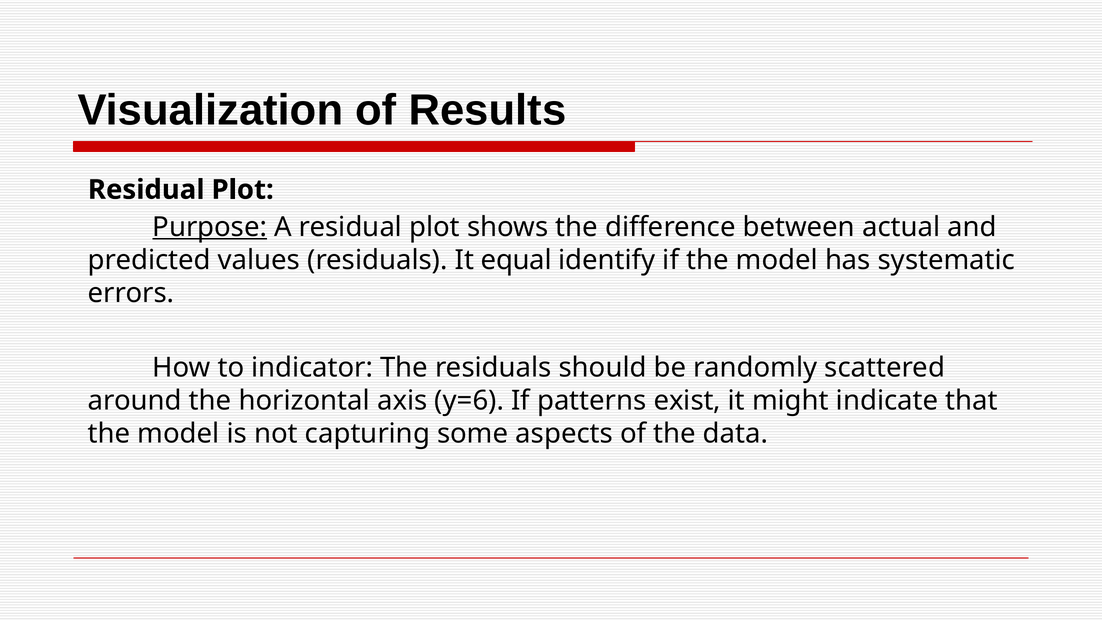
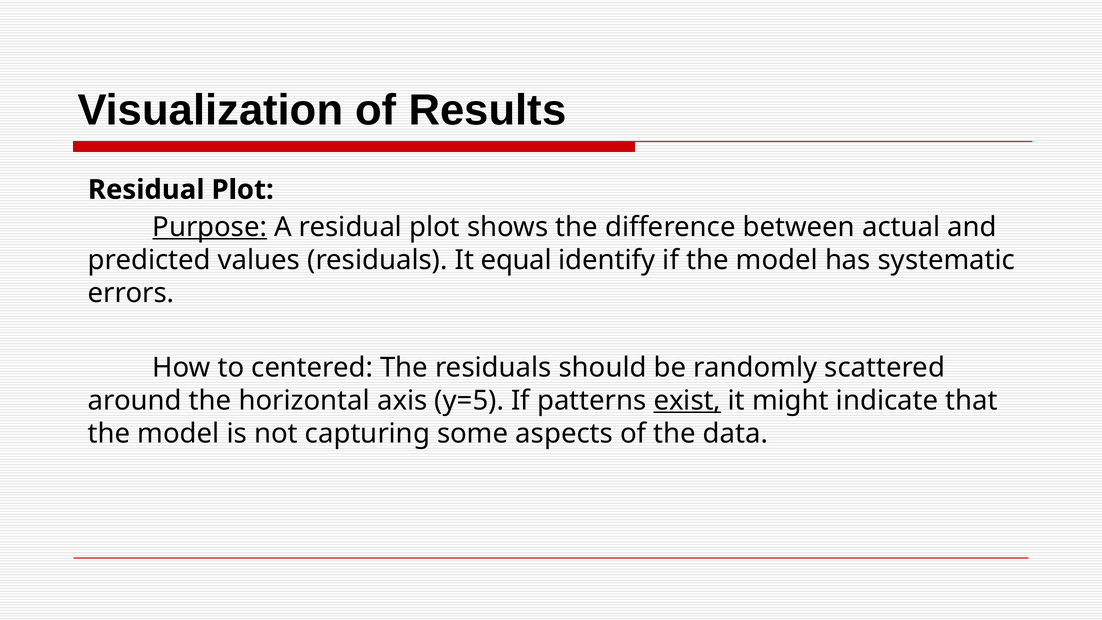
indicator: indicator -> centered
y=6: y=6 -> y=5
exist underline: none -> present
